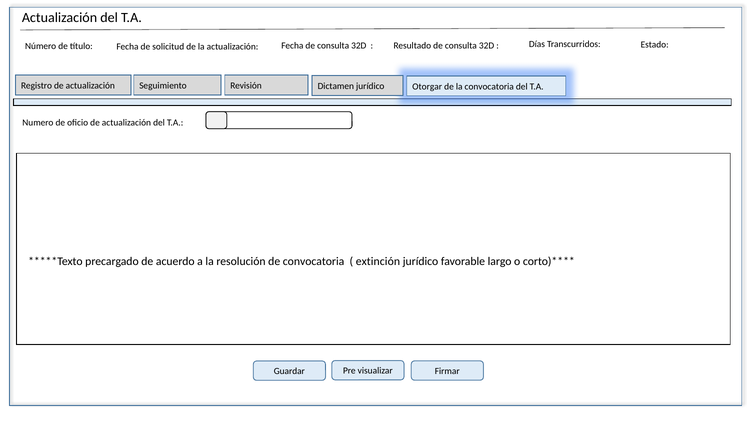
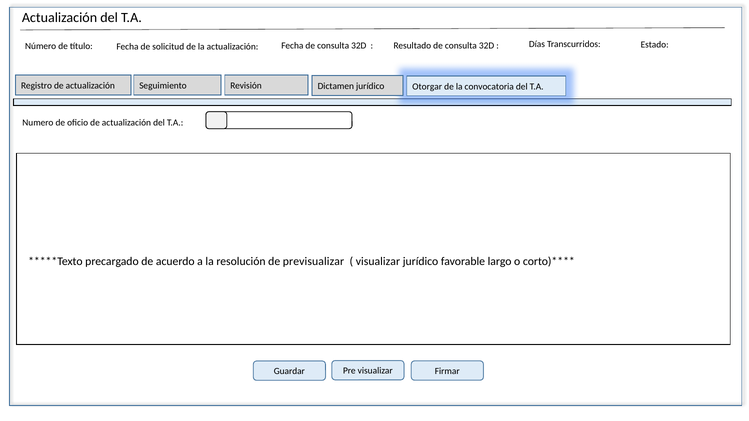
de convocatoria: convocatoria -> previsualizar
extinción at (378, 262): extinción -> visualizar
